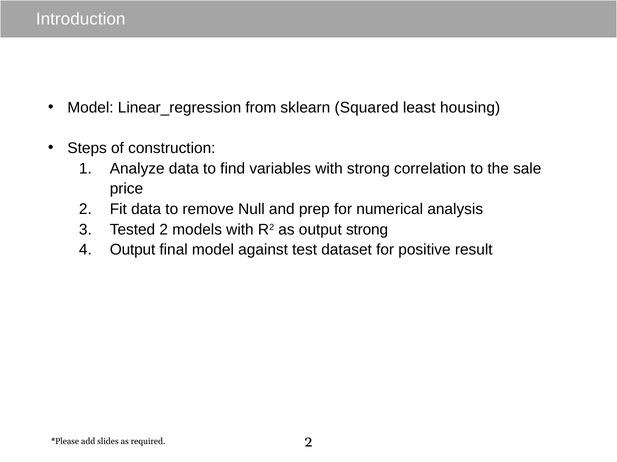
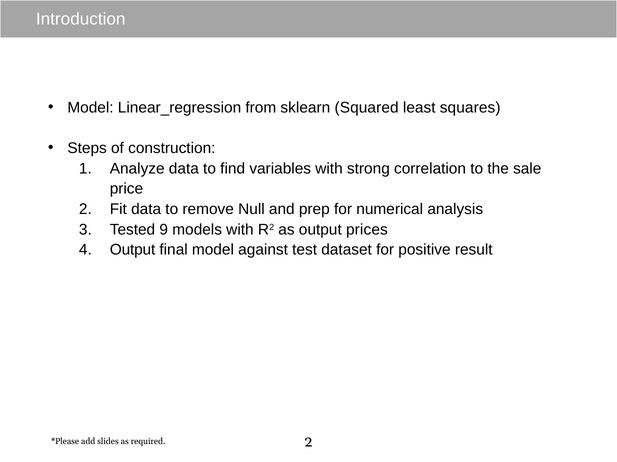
housing: housing -> squares
Tested 2: 2 -> 9
output strong: strong -> prices
